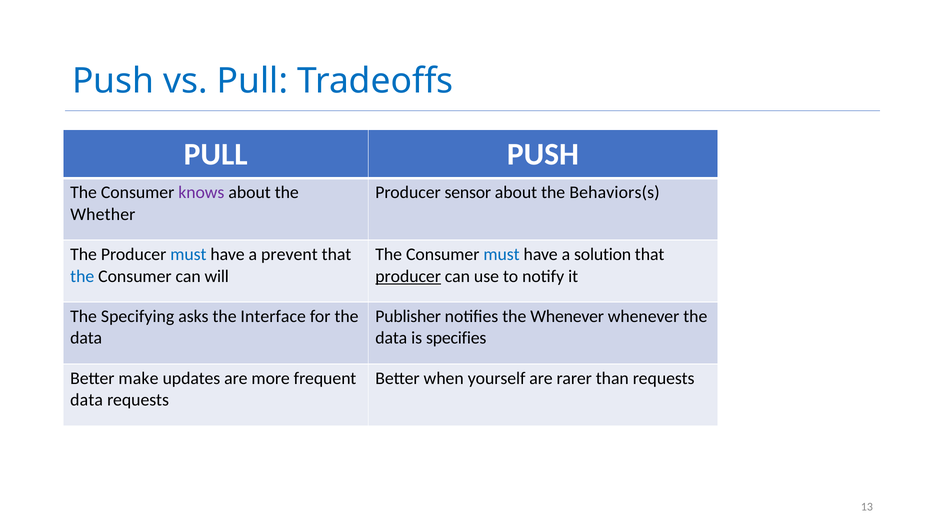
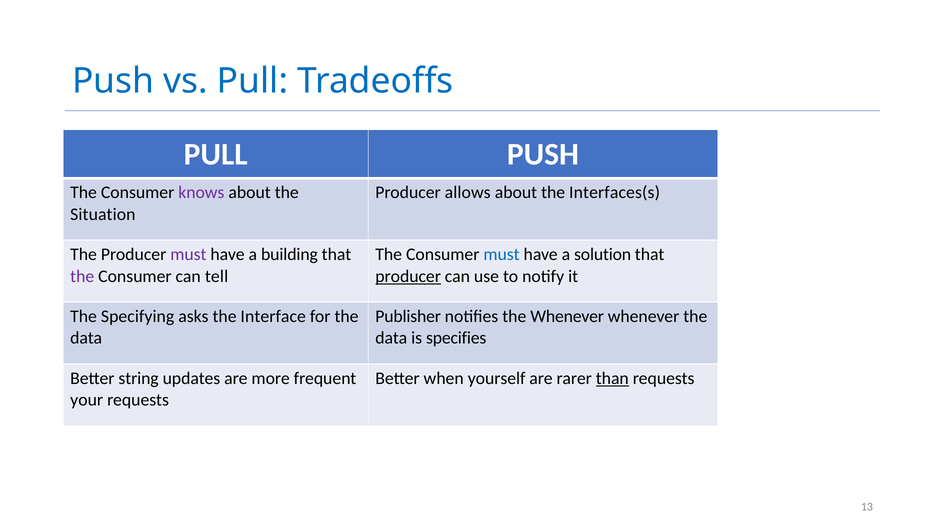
sensor: sensor -> allows
Behaviors(s: Behaviors(s -> Interfaces(s
Whether: Whether -> Situation
must at (188, 255) colour: blue -> purple
prevent: prevent -> building
the at (82, 277) colour: blue -> purple
will: will -> tell
make: make -> string
than underline: none -> present
data at (87, 400): data -> your
